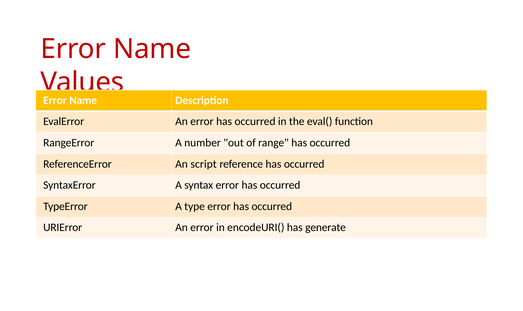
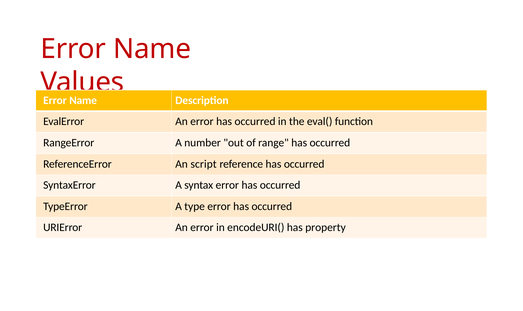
generate: generate -> property
